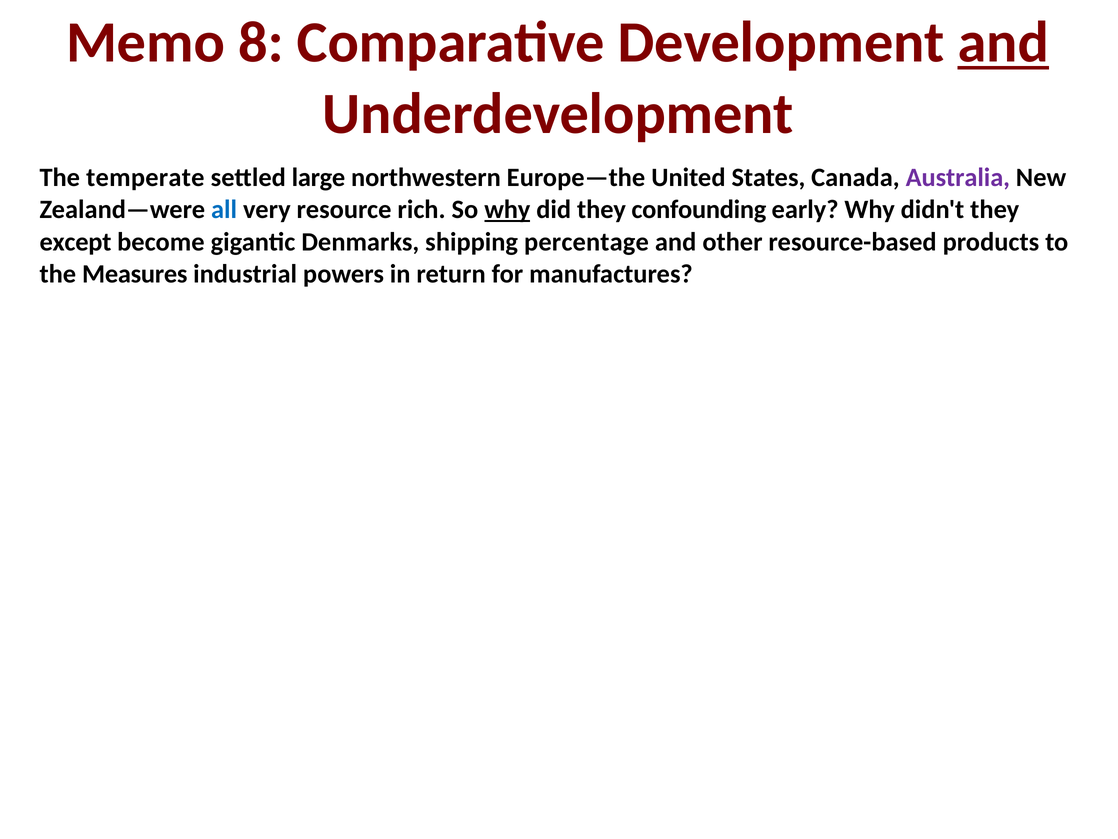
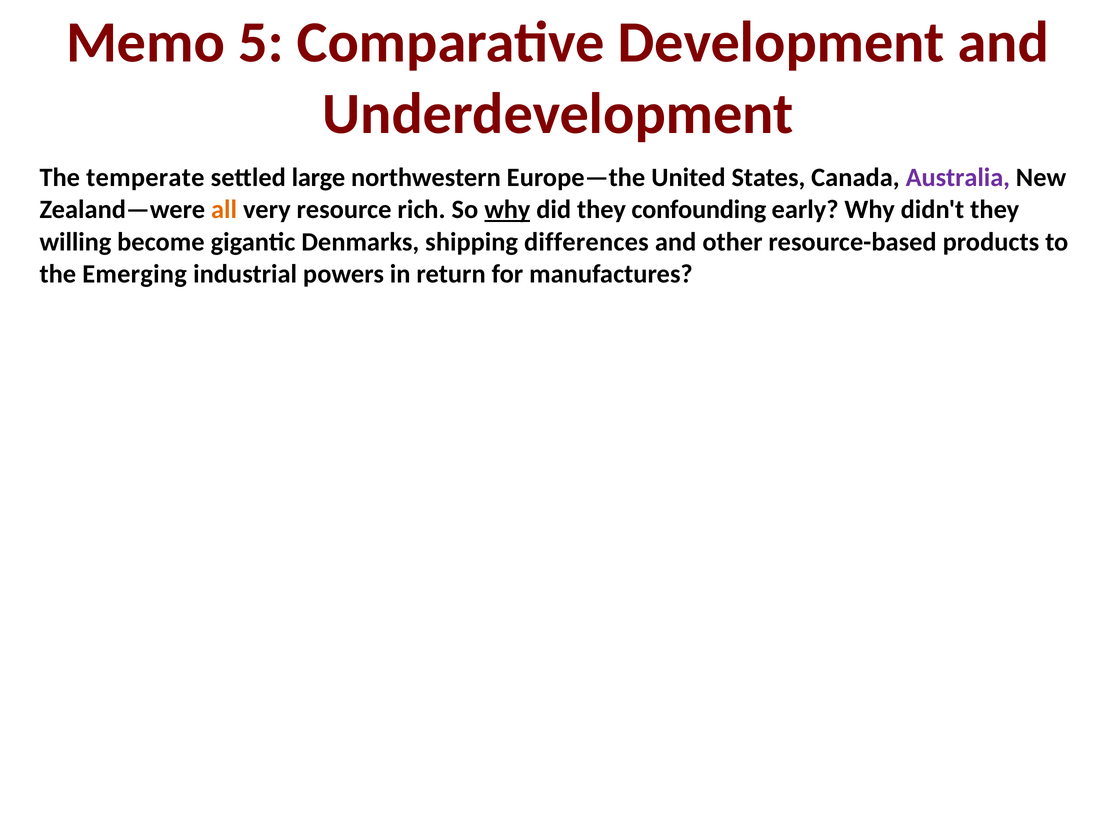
8: 8 -> 5
and at (1003, 43) underline: present -> none
all colour: blue -> orange
except: except -> willing
percentage: percentage -> differences
Measures: Measures -> Emerging
